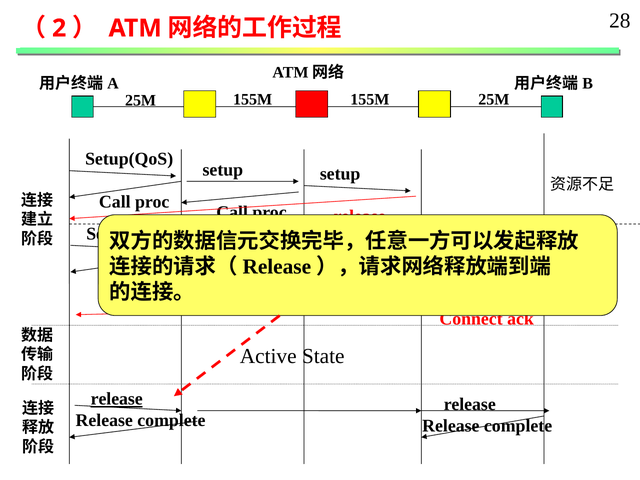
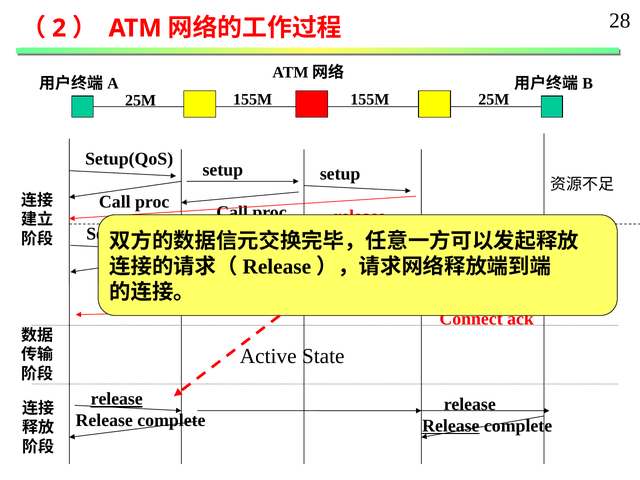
Release at (451, 426) underline: none -> present
